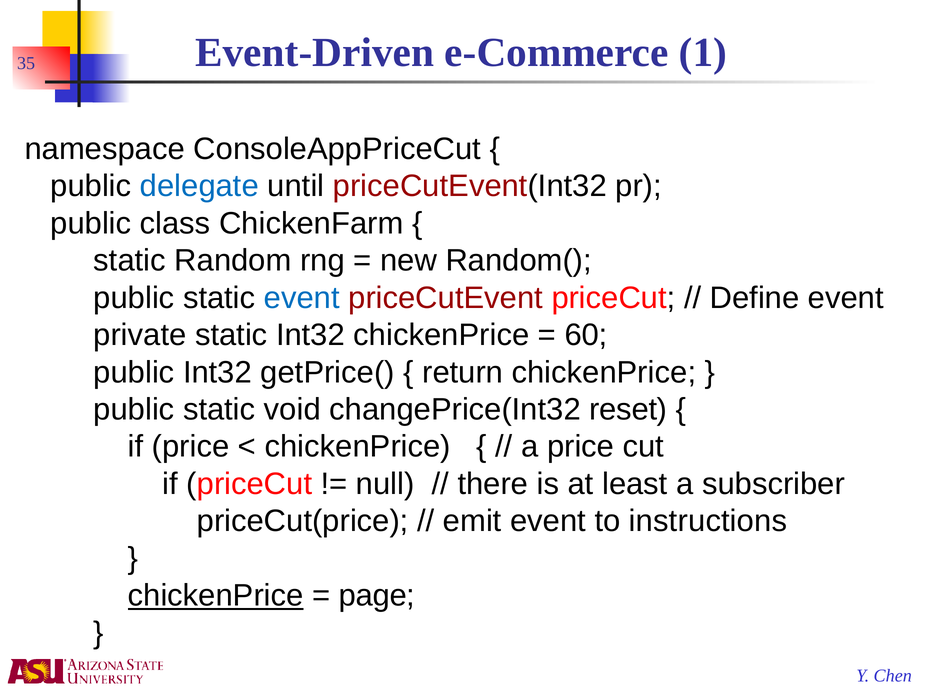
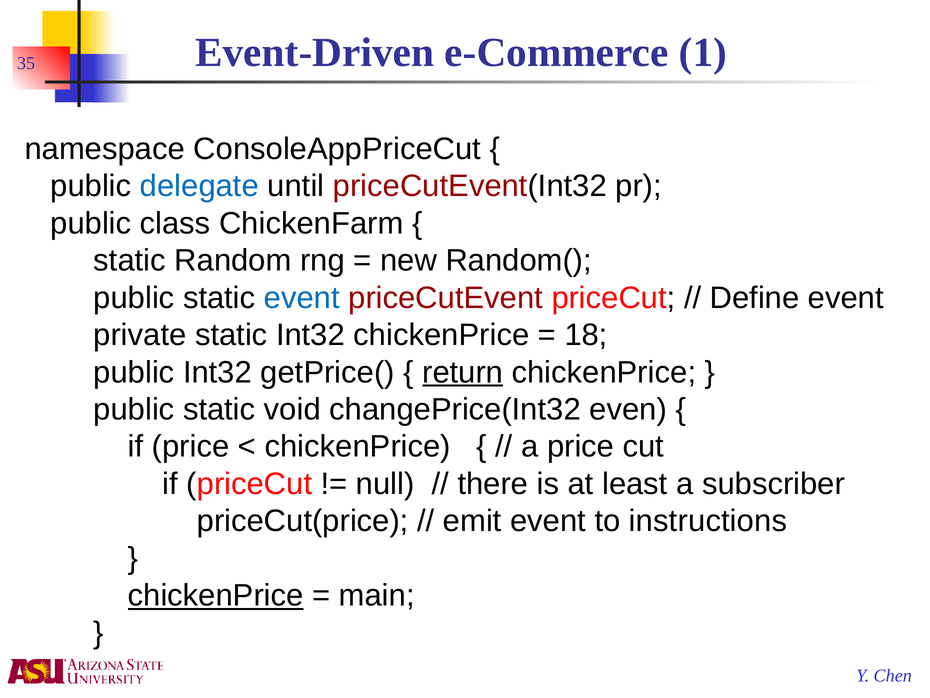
60: 60 -> 18
return underline: none -> present
reset: reset -> even
page: page -> main
